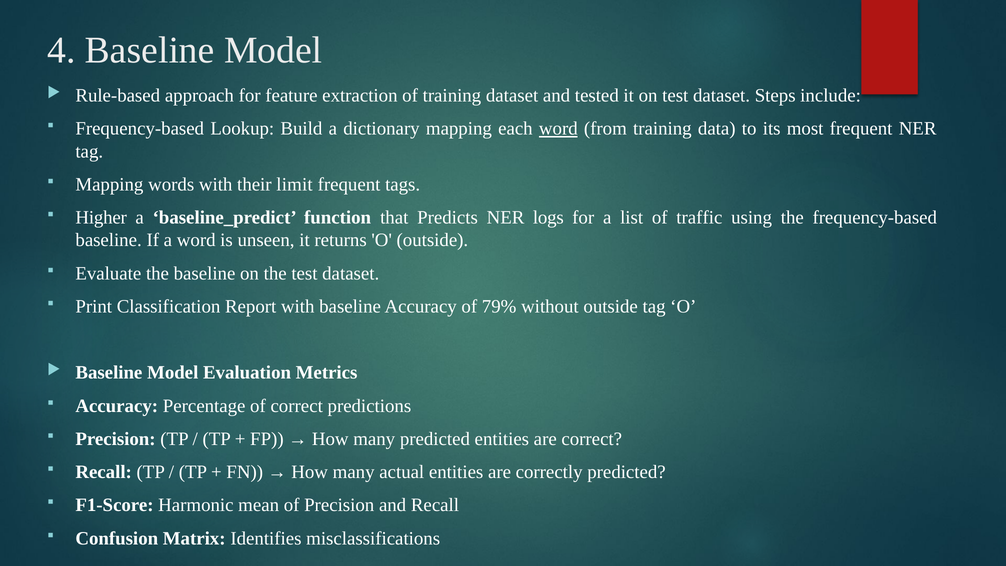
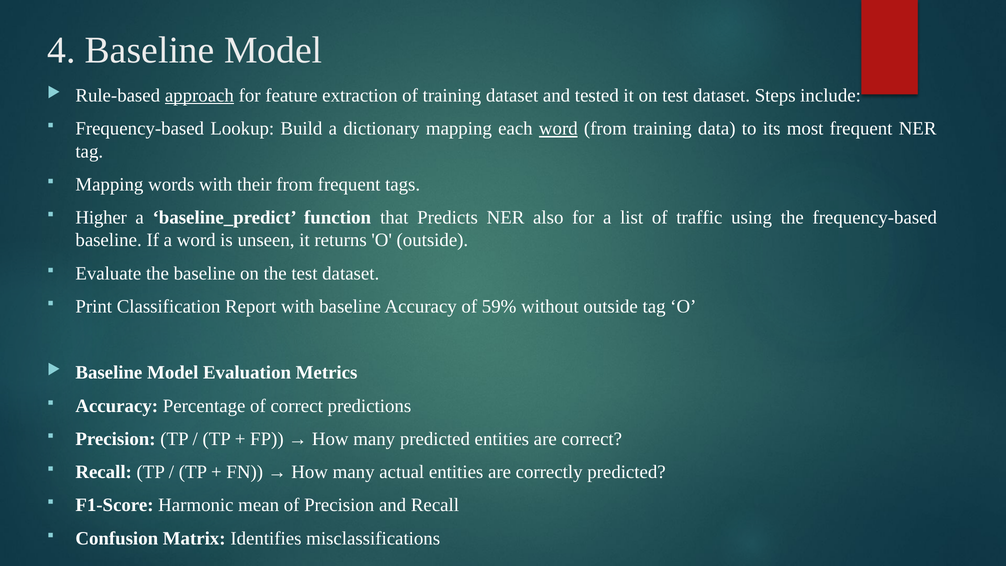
approach underline: none -> present
their limit: limit -> from
logs: logs -> also
79%: 79% -> 59%
